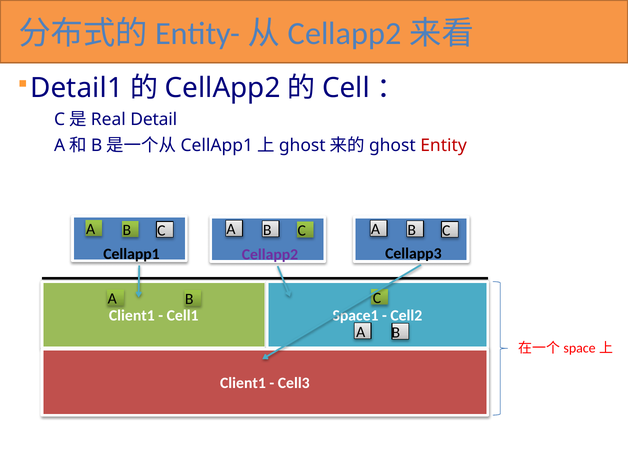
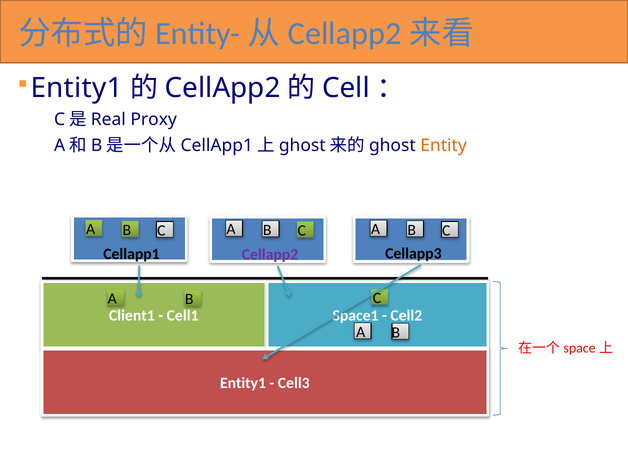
Detail1 at (77, 88): Detail1 -> Entity1
Detail: Detail -> Proxy
Entity colour: red -> orange
Client1 at (243, 383): Client1 -> Entity1
